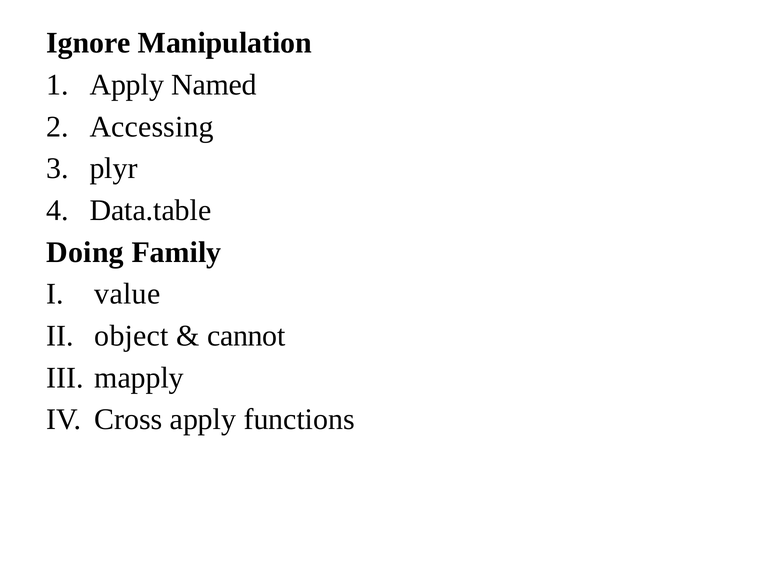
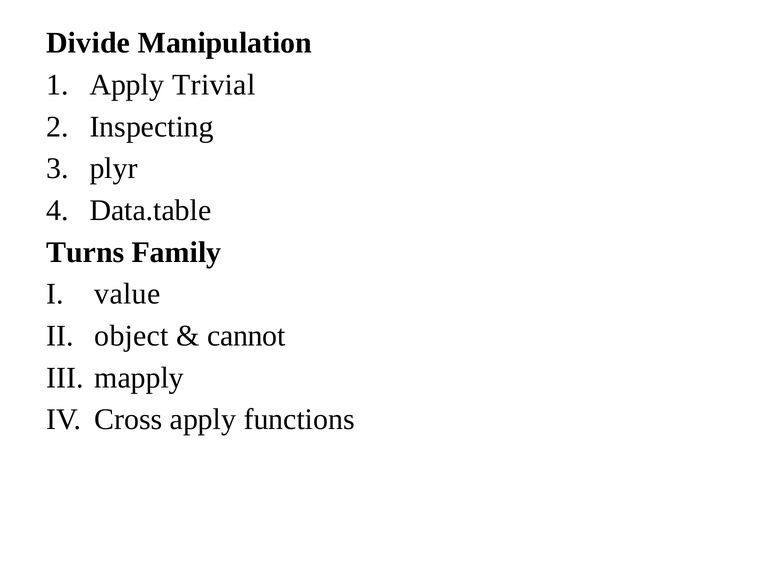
Ignore: Ignore -> Divide
Named: Named -> Trivial
Accessing: Accessing -> Inspecting
Doing: Doing -> Turns
